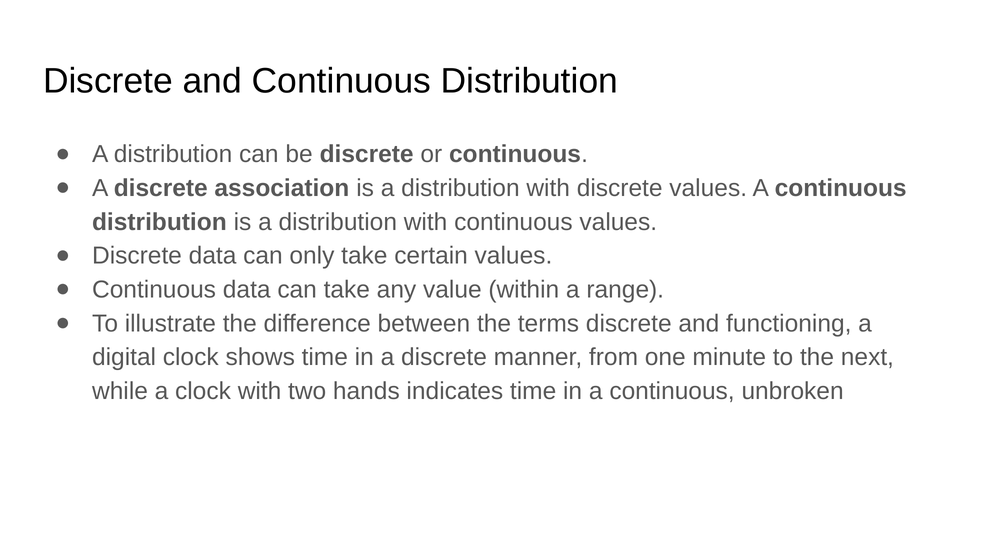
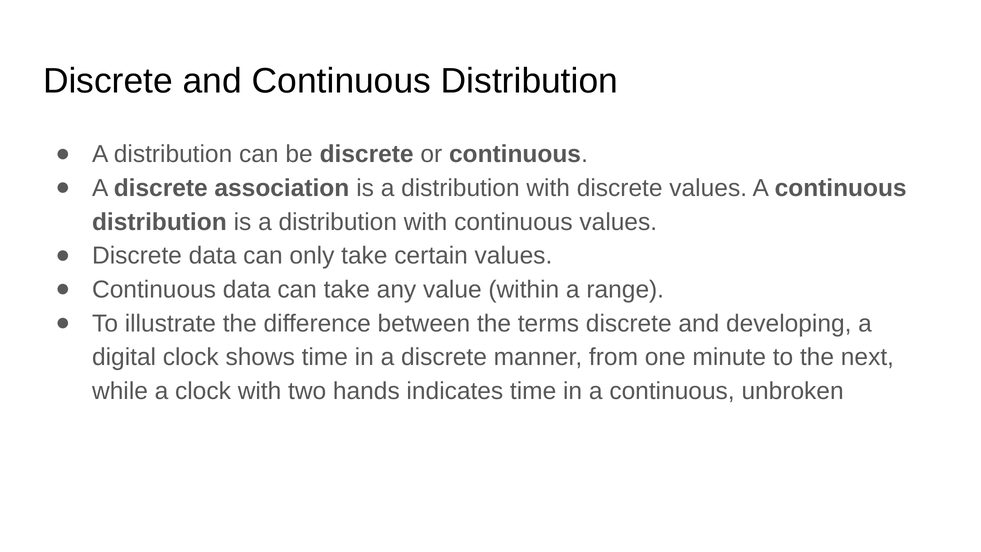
functioning: functioning -> developing
